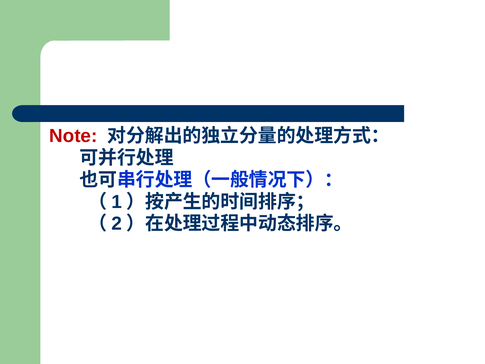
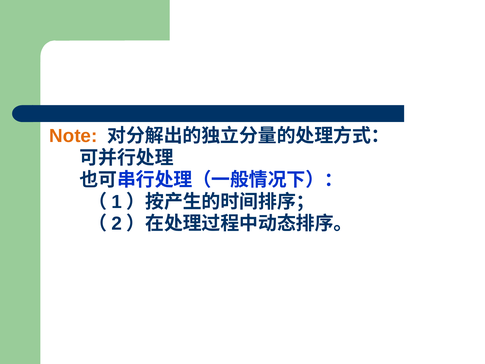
Note colour: red -> orange
